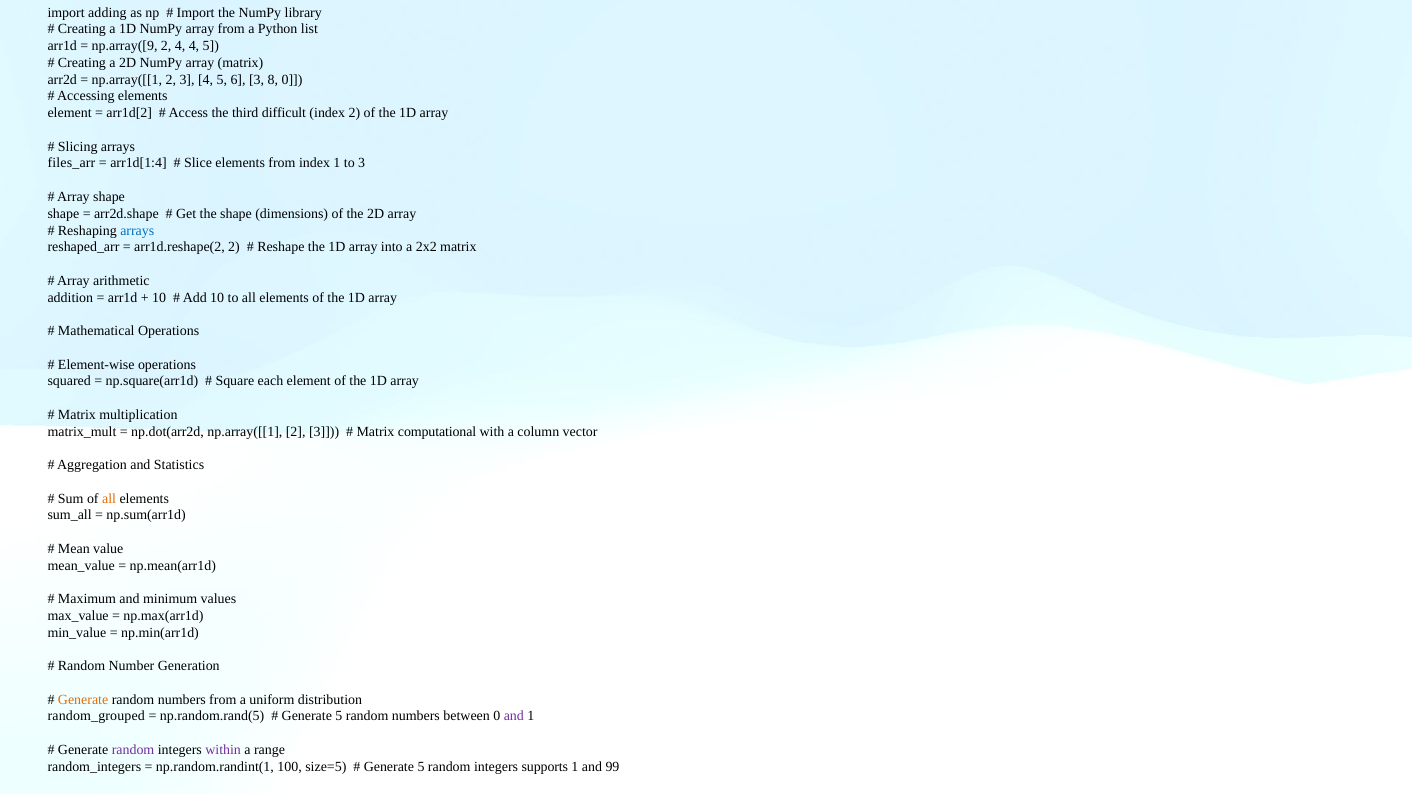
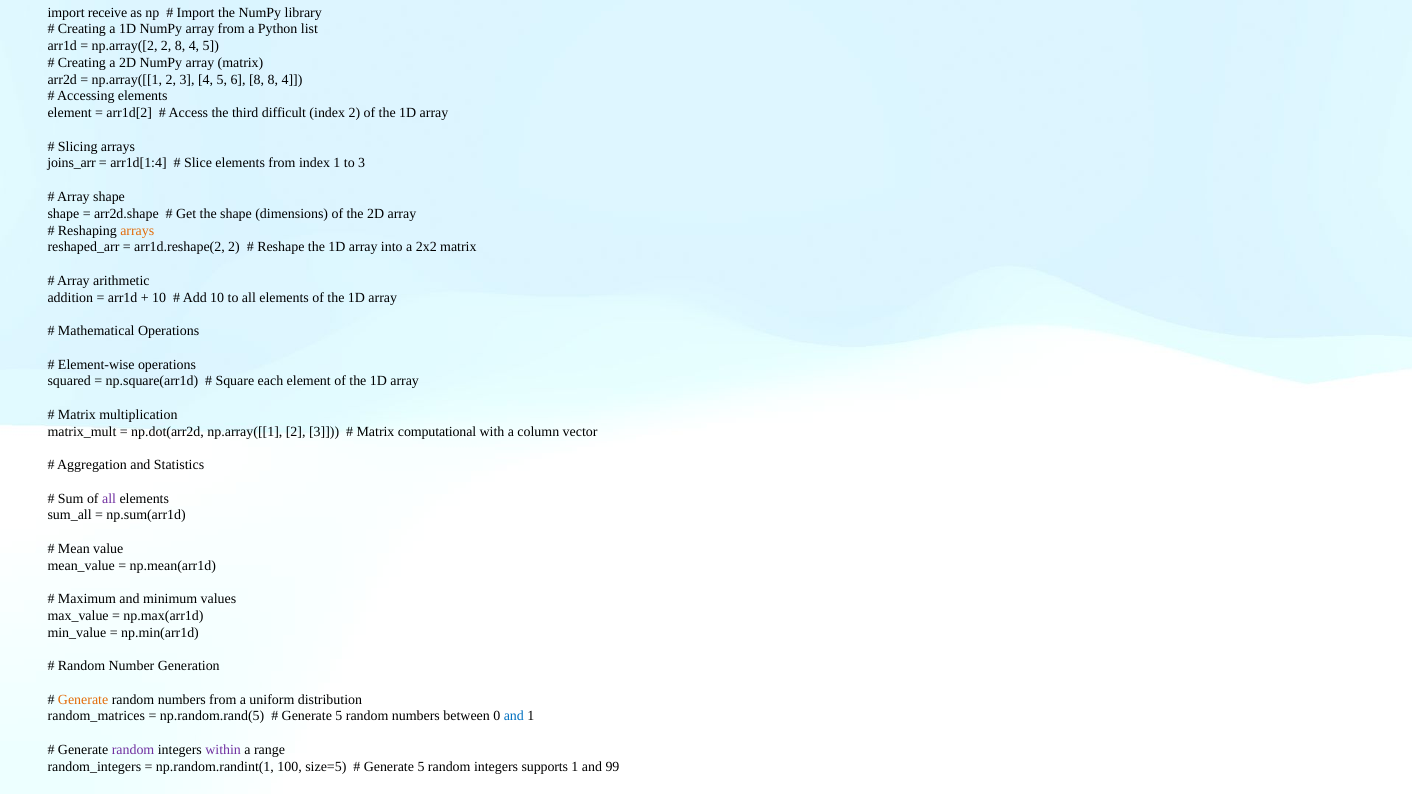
adding: adding -> receive
np.array([9: np.array([9 -> np.array([2
2 4: 4 -> 8
6 3: 3 -> 8
0 at (292, 80): 0 -> 4
files_arr: files_arr -> joins_arr
arrays at (137, 230) colour: blue -> orange
all at (109, 499) colour: orange -> purple
random_grouped: random_grouped -> random_matrices
and at (514, 717) colour: purple -> blue
